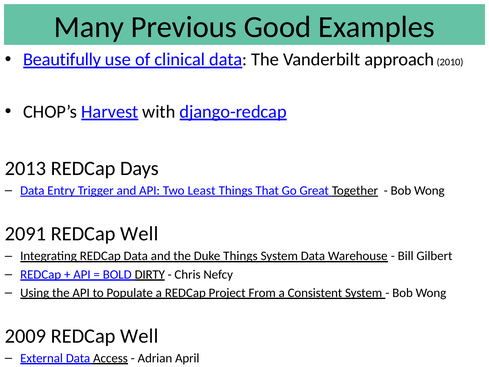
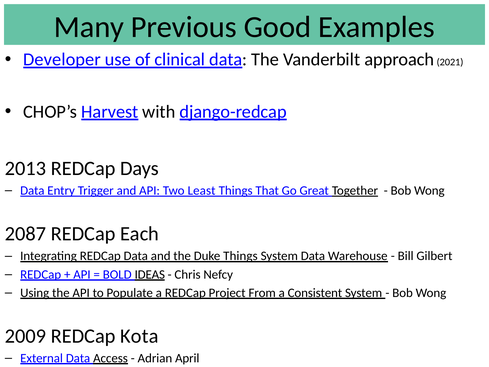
Beautifully: Beautifully -> Developer
2010: 2010 -> 2021
2091: 2091 -> 2087
Well at (139, 234): Well -> Each
DIRTY: DIRTY -> IDEAS
2009 REDCap Well: Well -> Kota
